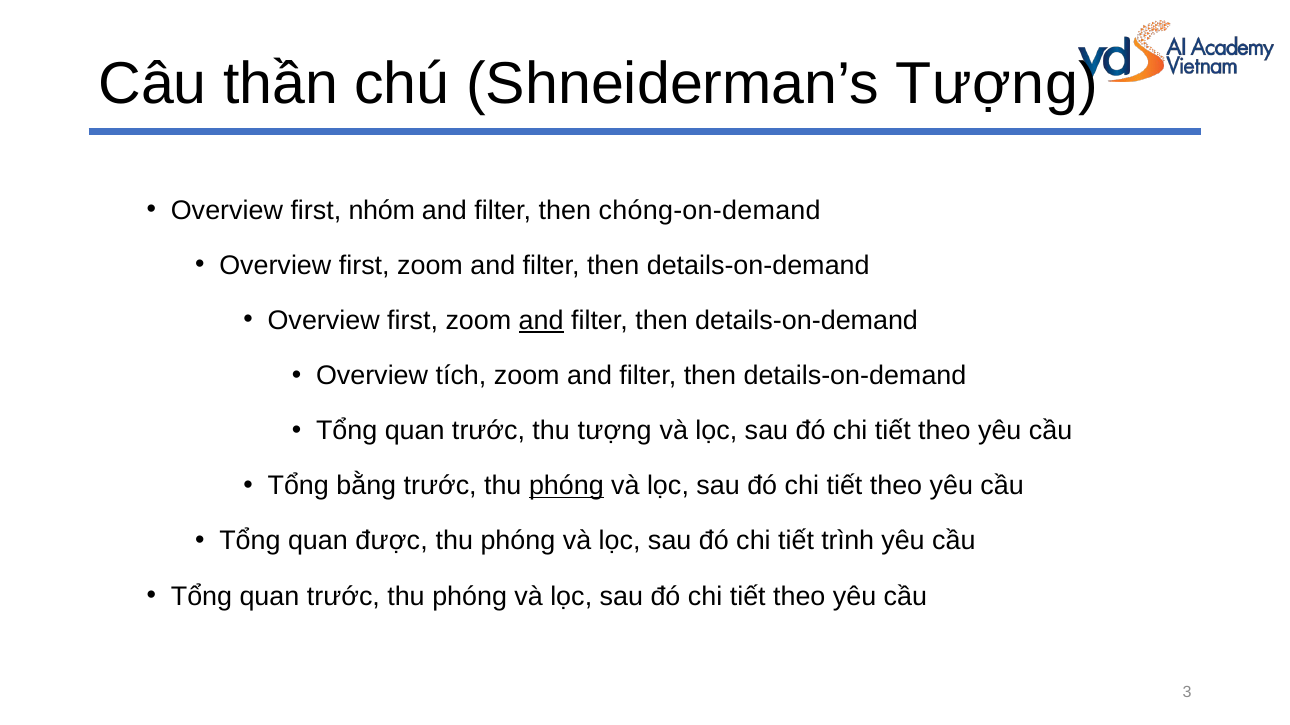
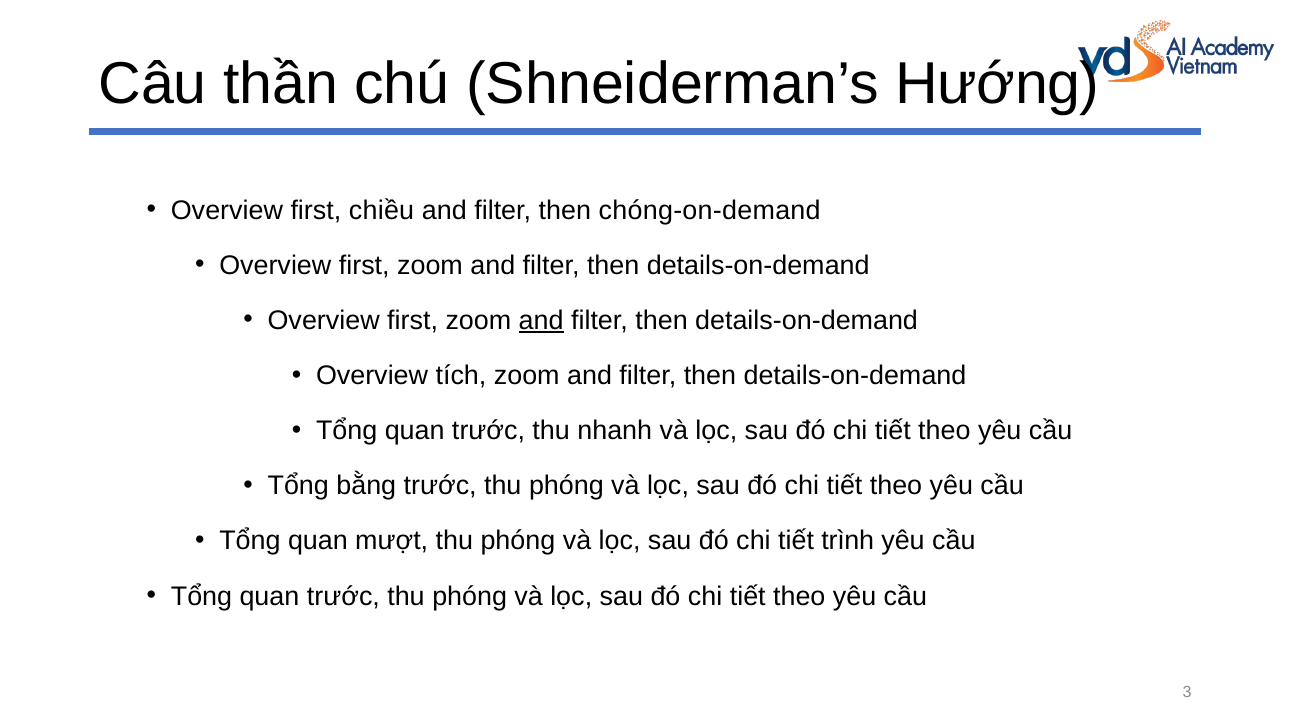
Shneiderman’s Tượng: Tượng -> Hướng
nhóm: nhóm -> chiều
thu tượng: tượng -> nhanh
phóng at (566, 486) underline: present -> none
được: được -> mượt
